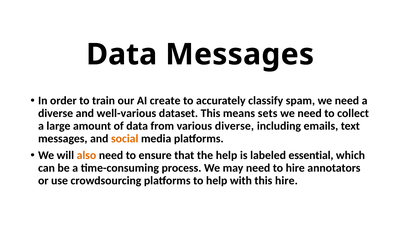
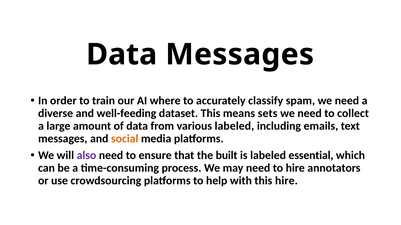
create: create -> where
well-various: well-various -> well-feeding
various diverse: diverse -> labeled
also colour: orange -> purple
the help: help -> built
